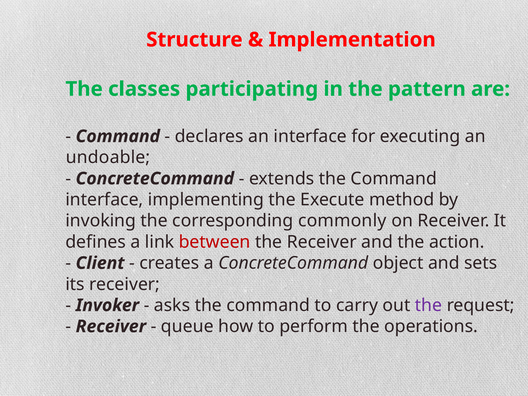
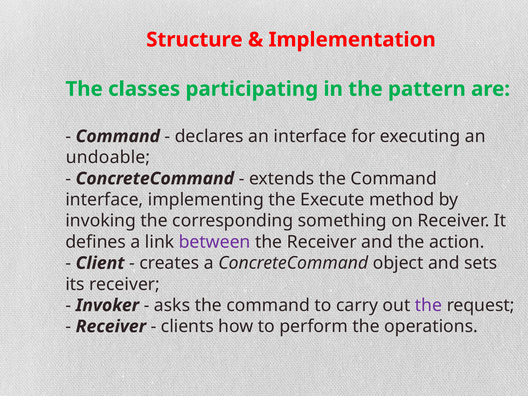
commonly: commonly -> something
between colour: red -> purple
queue: queue -> clients
